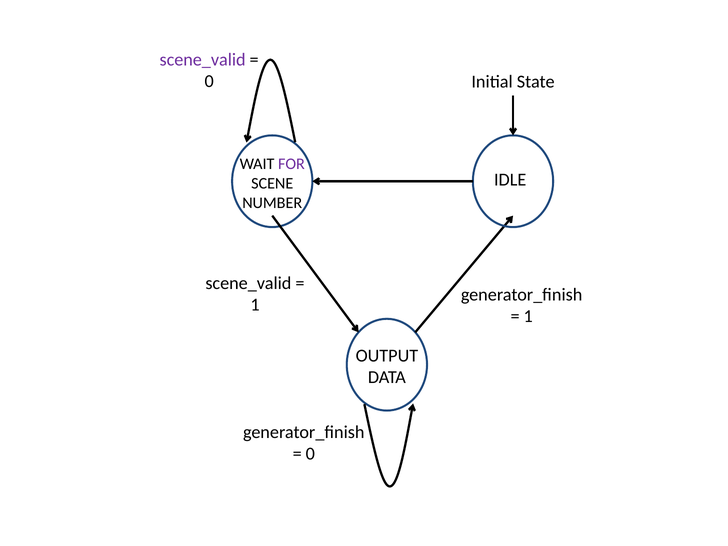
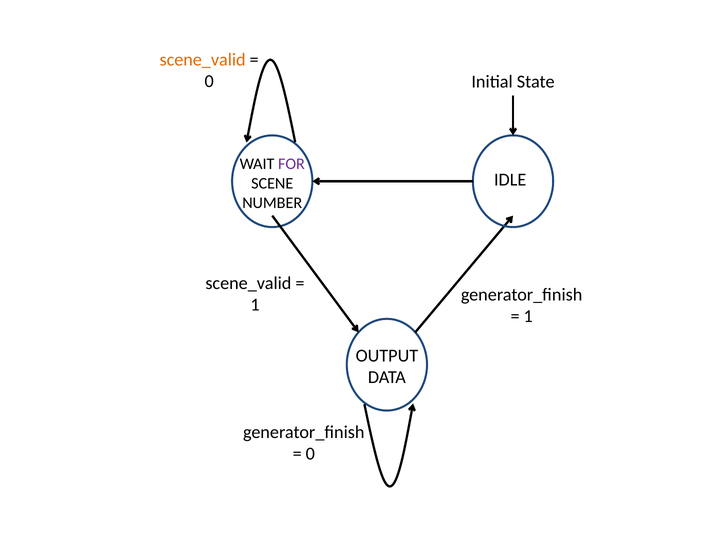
scene_valid at (203, 60) colour: purple -> orange
